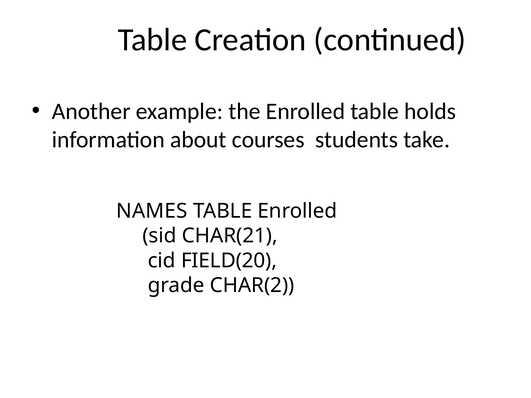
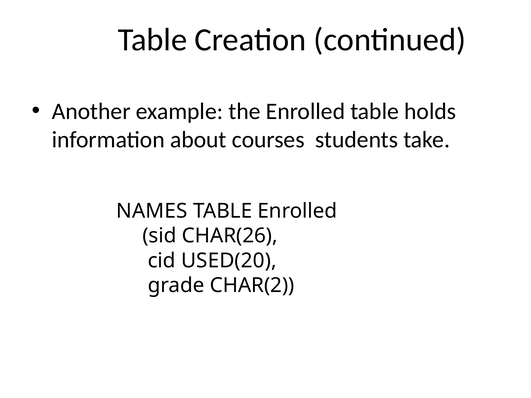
CHAR(21: CHAR(21 -> CHAR(26
FIELD(20: FIELD(20 -> USED(20
